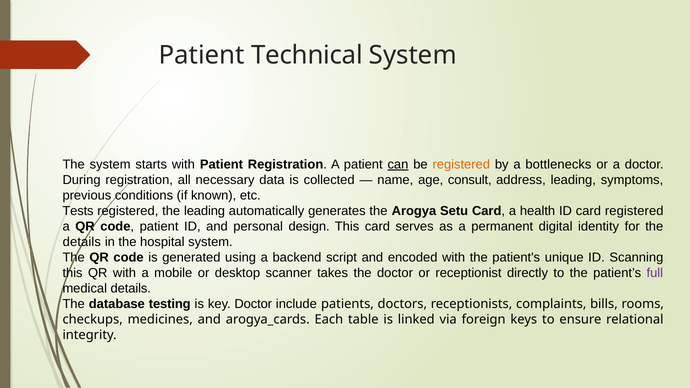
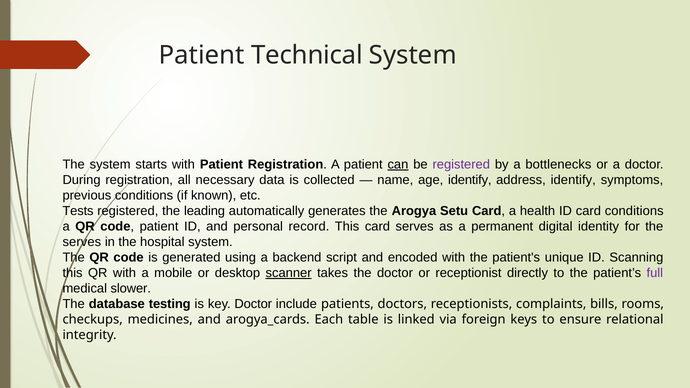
registered at (461, 164) colour: orange -> purple
age consult: consult -> identify
address leading: leading -> identify
card registered: registered -> conditions
design: design -> record
details at (82, 242): details -> serves
scanner underline: none -> present
medical details: details -> slower
